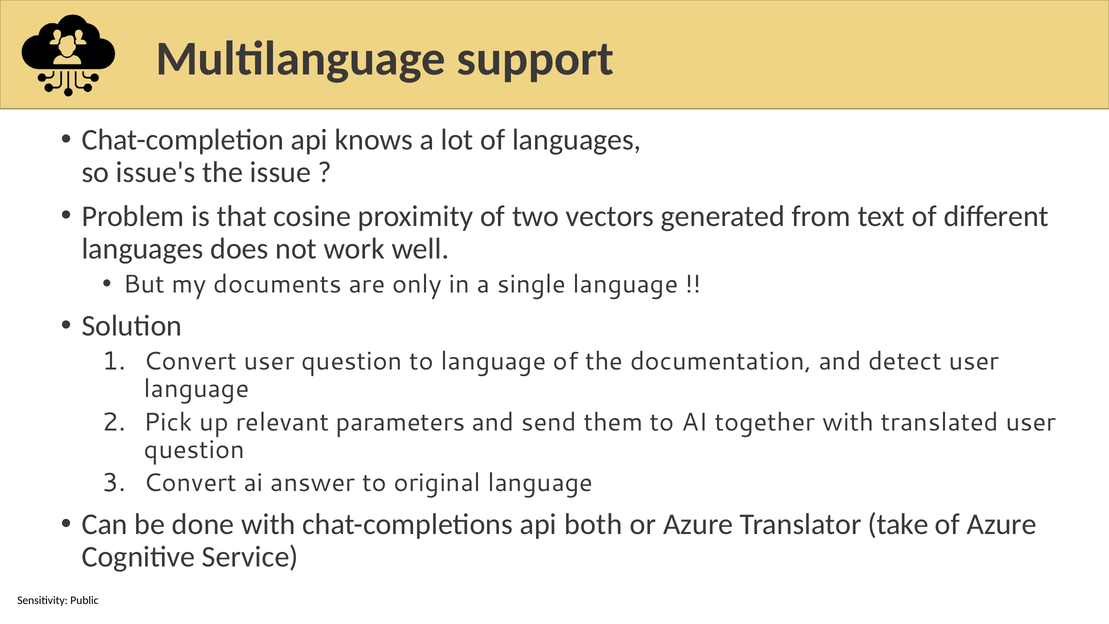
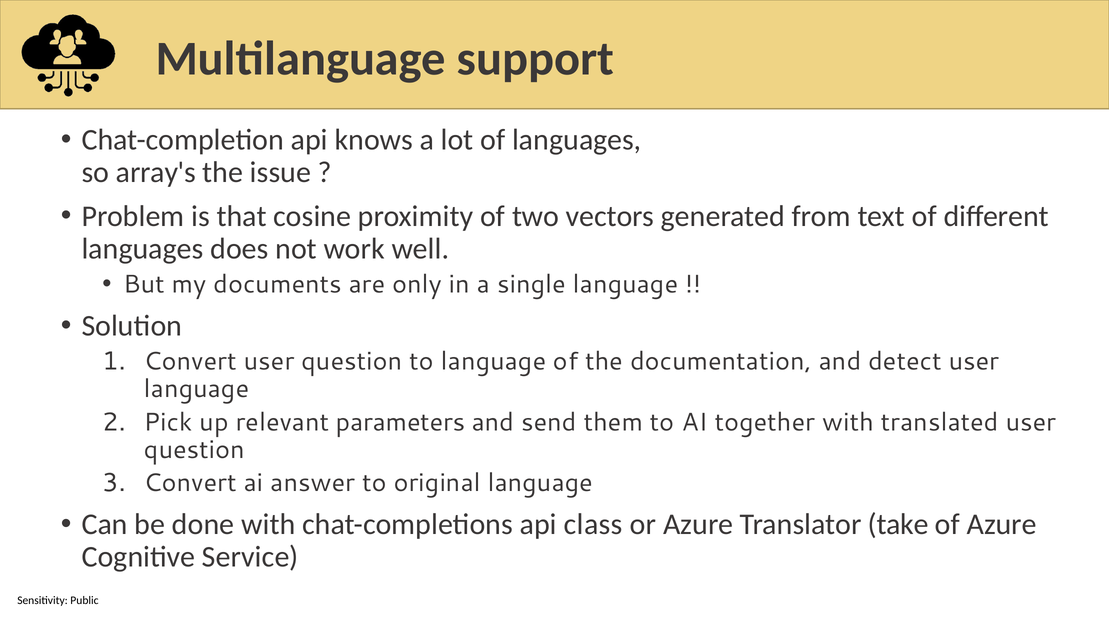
issue's: issue's -> array's
both: both -> class
